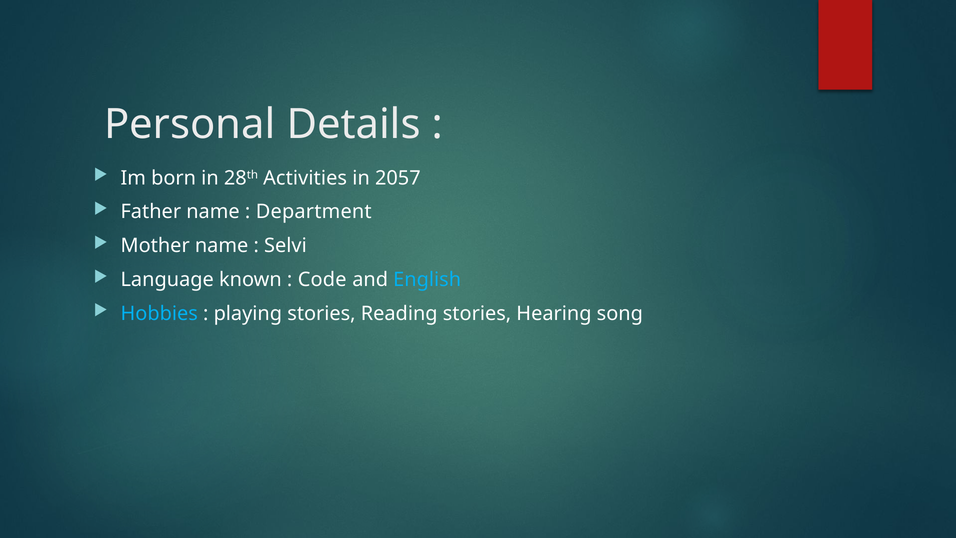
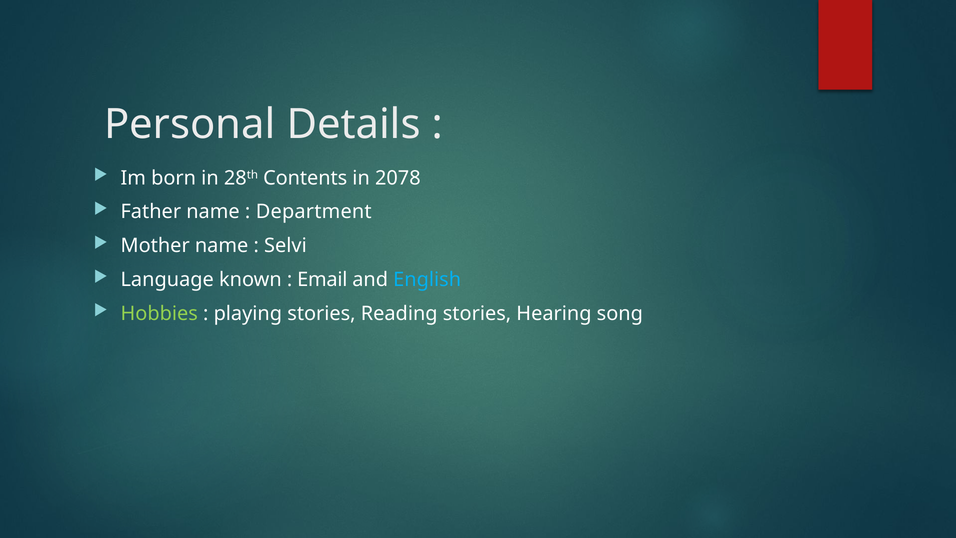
Activities: Activities -> Contents
2057: 2057 -> 2078
Code: Code -> Email
Hobbies colour: light blue -> light green
